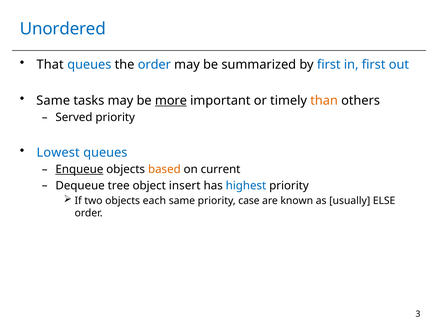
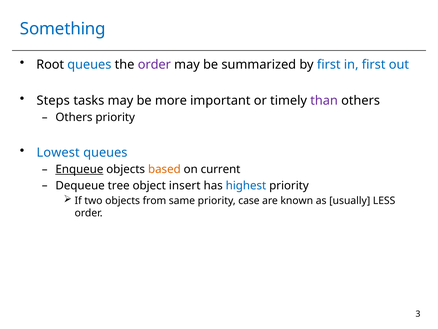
Unordered: Unordered -> Something
That: That -> Root
order at (154, 65) colour: blue -> purple
Same at (53, 100): Same -> Steps
more underline: present -> none
than colour: orange -> purple
Served at (74, 117): Served -> Others
each: each -> from
ELSE: ELSE -> LESS
